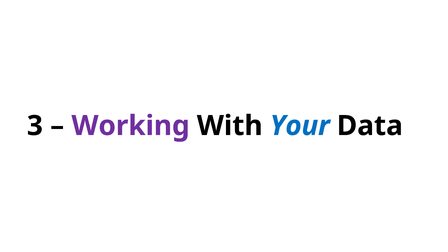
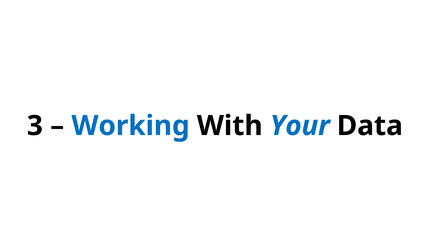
Working colour: purple -> blue
